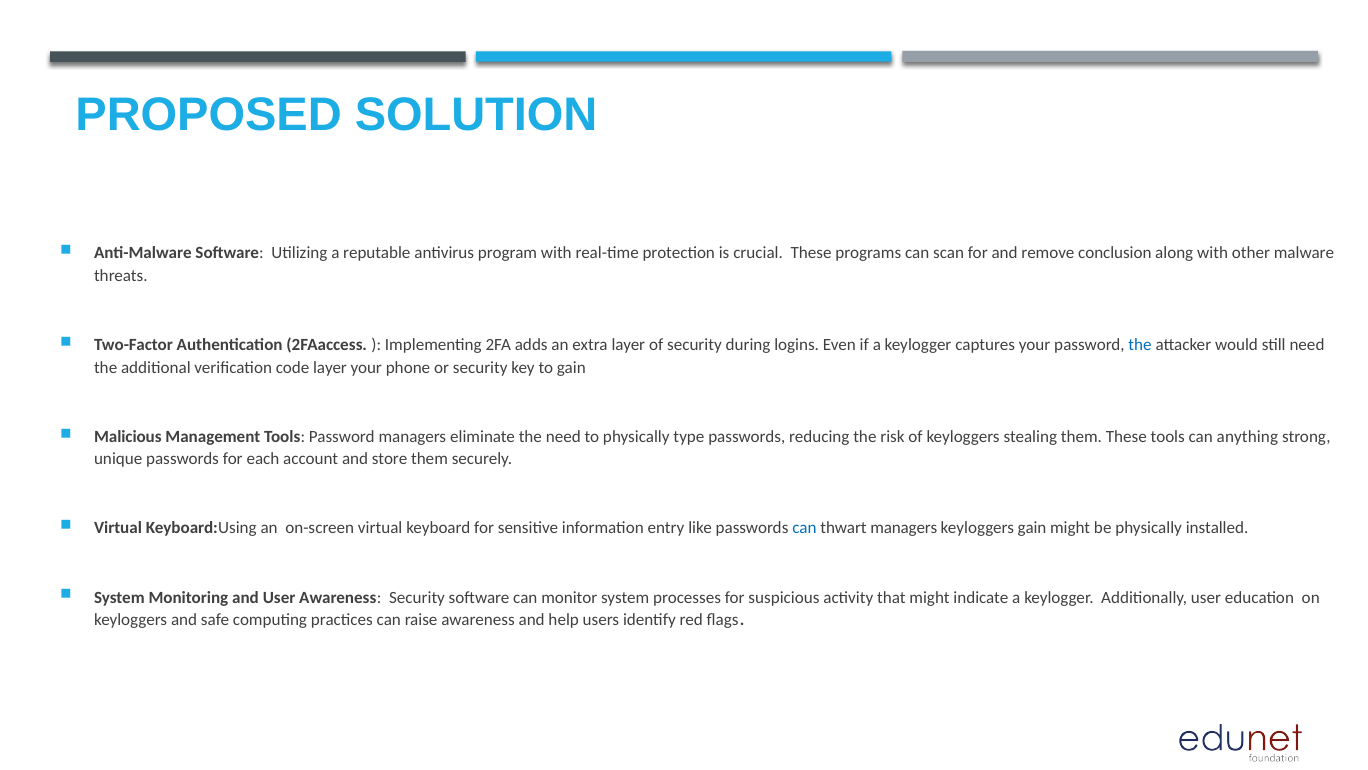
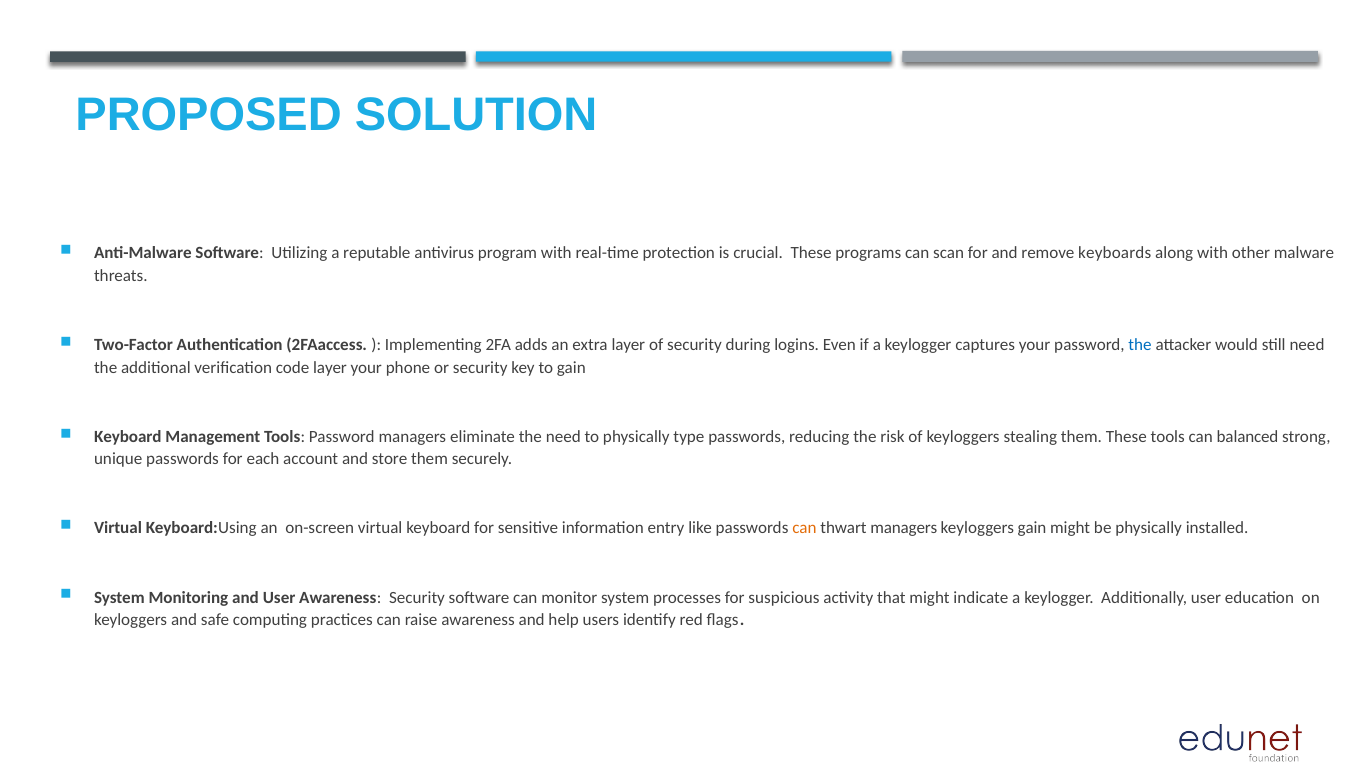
conclusion: conclusion -> keyboards
Malicious at (128, 436): Malicious -> Keyboard
anything: anything -> balanced
can at (804, 528) colour: blue -> orange
